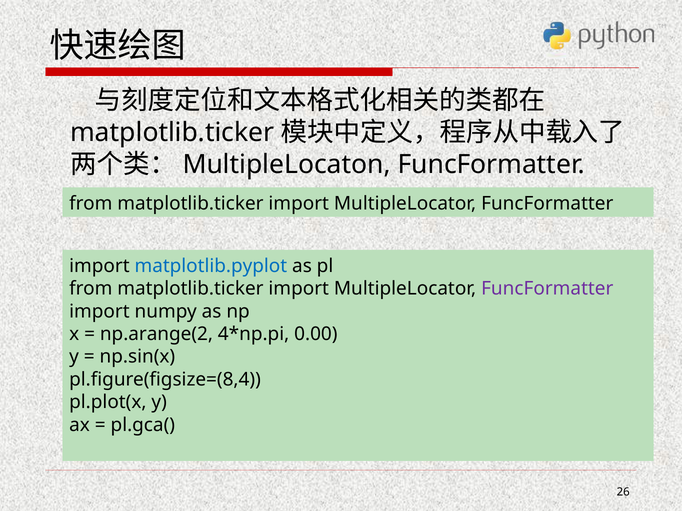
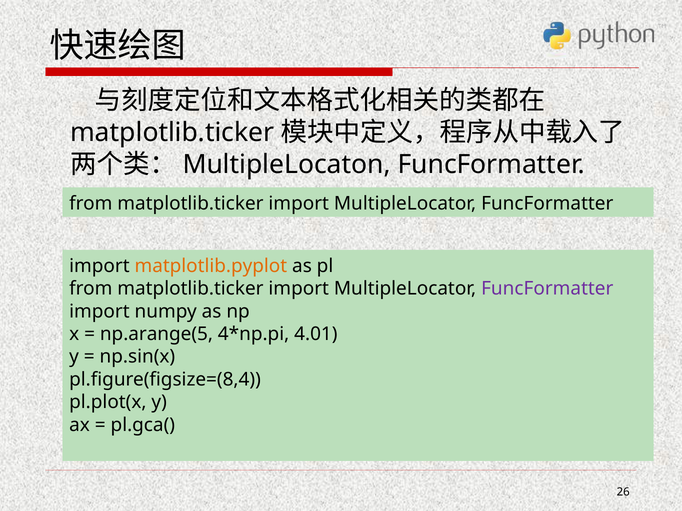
matplotlib.pyplot colour: blue -> orange
np.arange(2: np.arange(2 -> np.arange(5
0.00: 0.00 -> 4.01
